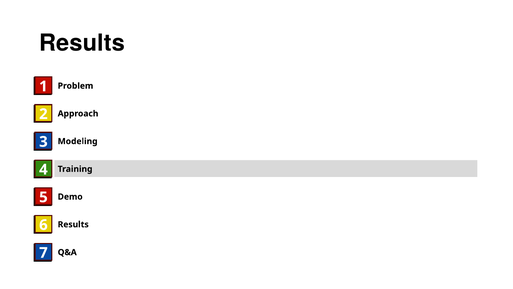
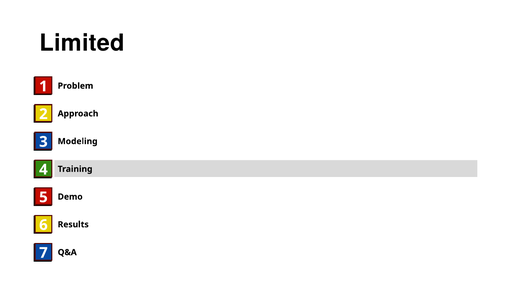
Results at (82, 43): Results -> Limited
